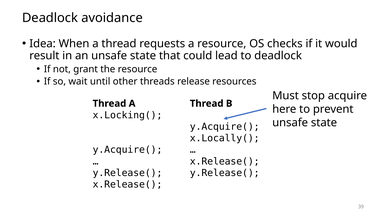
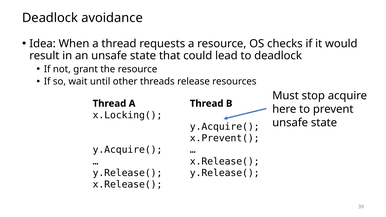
x.Locally(: x.Locally( -> x.Prevent(
